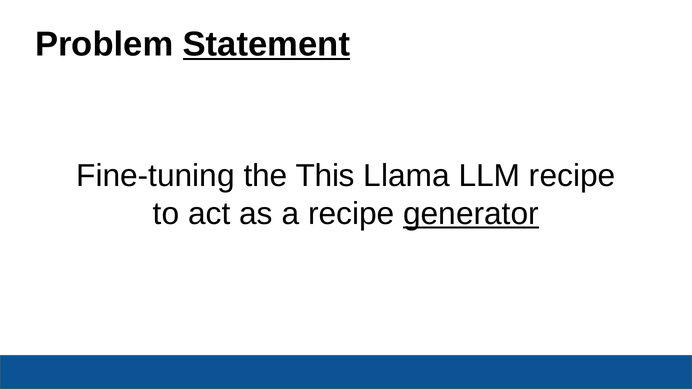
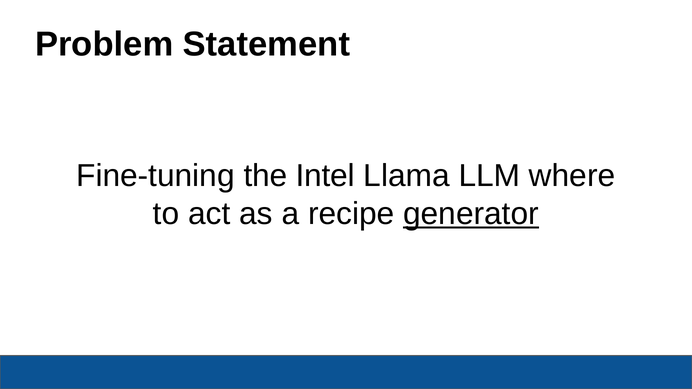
Statement underline: present -> none
This: This -> Intel
LLM recipe: recipe -> where
